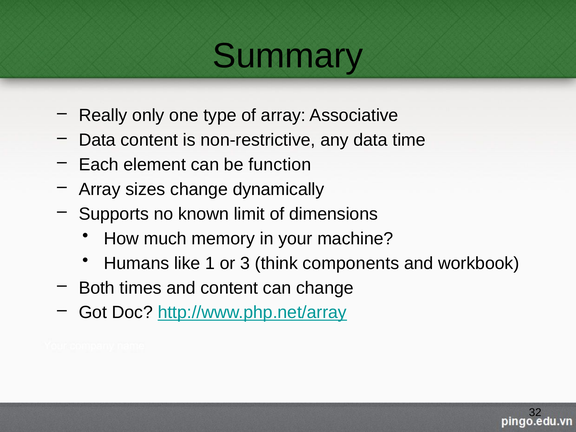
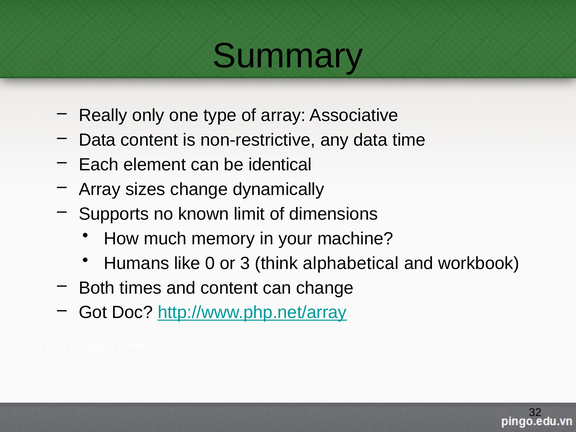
function: function -> identical
1: 1 -> 0
components: components -> alphabetical
